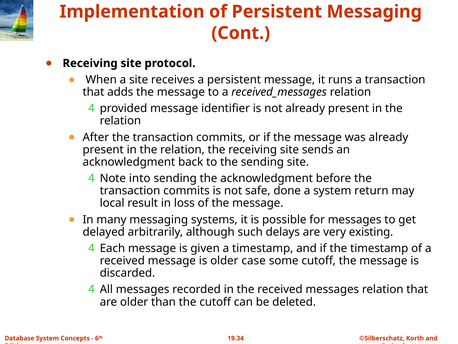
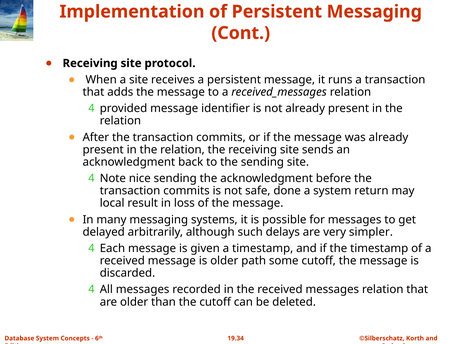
into: into -> nice
existing: existing -> simpler
case: case -> path
